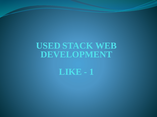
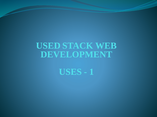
LIKE: LIKE -> USES
